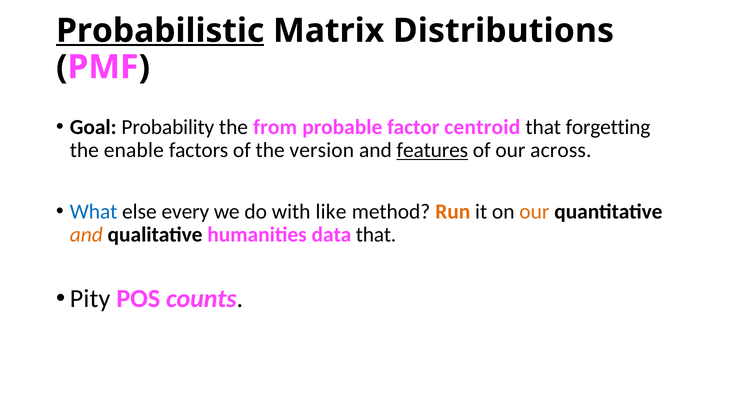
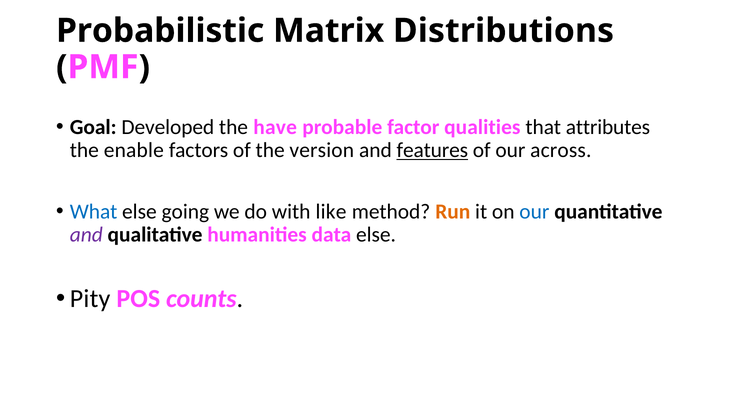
Probabilistic underline: present -> none
Probability: Probability -> Developed
from: from -> have
centroid: centroid -> qualities
forgetting: forgetting -> attributes
every: every -> going
our at (534, 212) colour: orange -> blue
and at (86, 235) colour: orange -> purple
data that: that -> else
